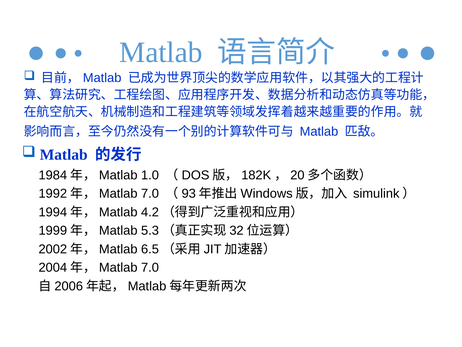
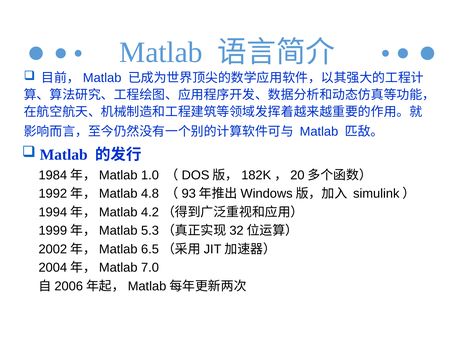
7.0 at (150, 193): 7.0 -> 4.8
